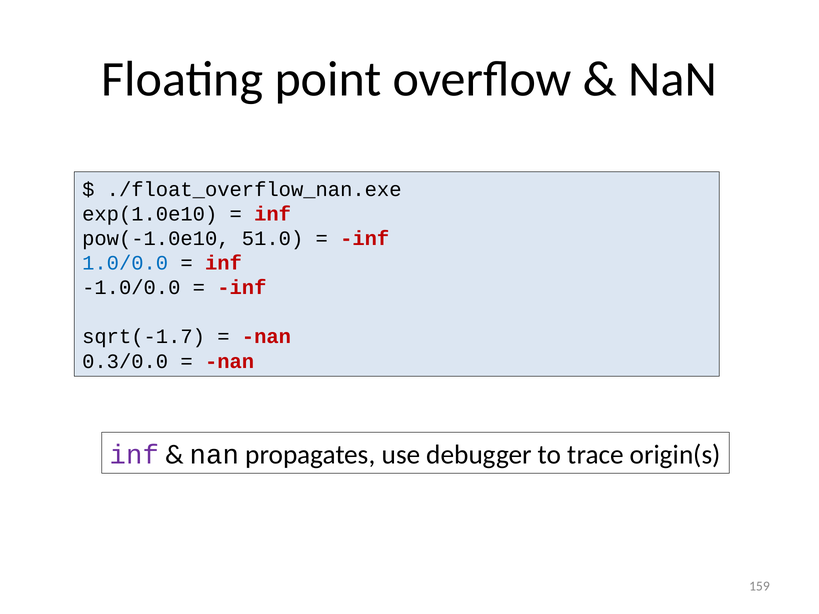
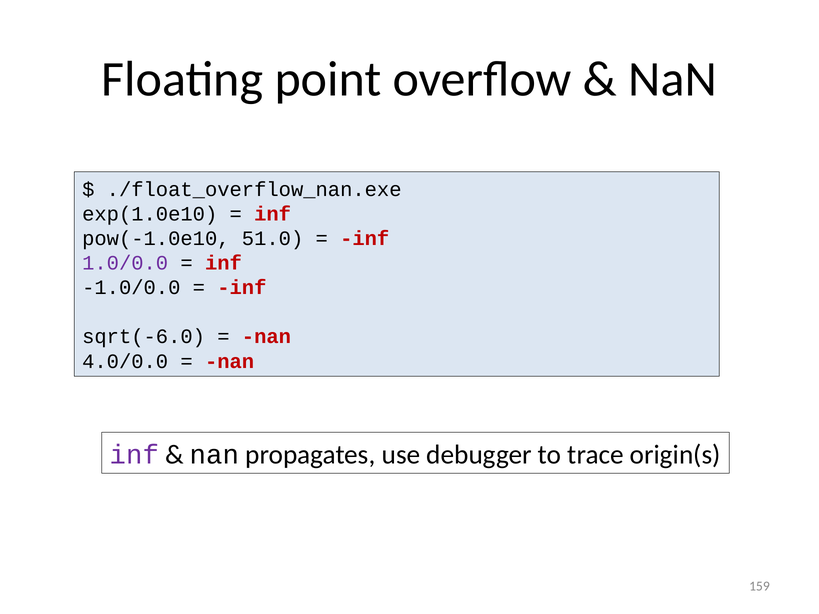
1.0/0.0 colour: blue -> purple
sqrt(-1.7: sqrt(-1.7 -> sqrt(-6.0
0.3/0.0: 0.3/0.0 -> 4.0/0.0
